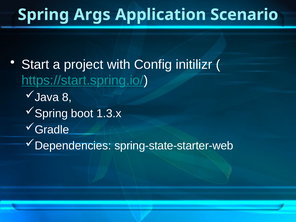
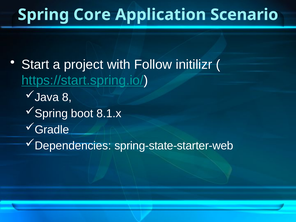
Args: Args -> Core
Config: Config -> Follow
1.3.x: 1.3.x -> 8.1.x
